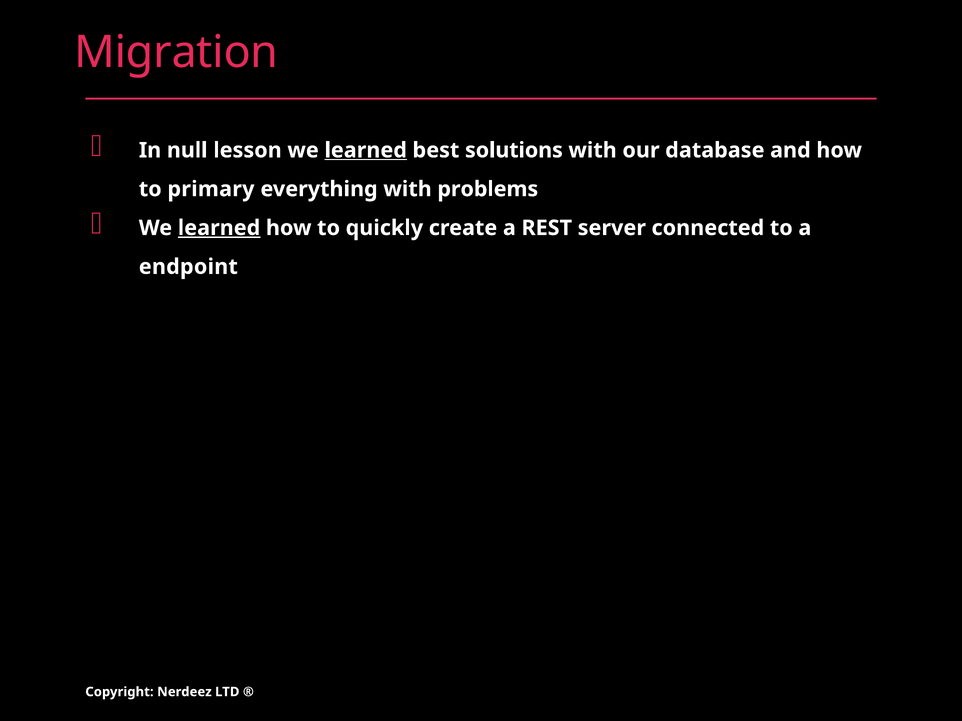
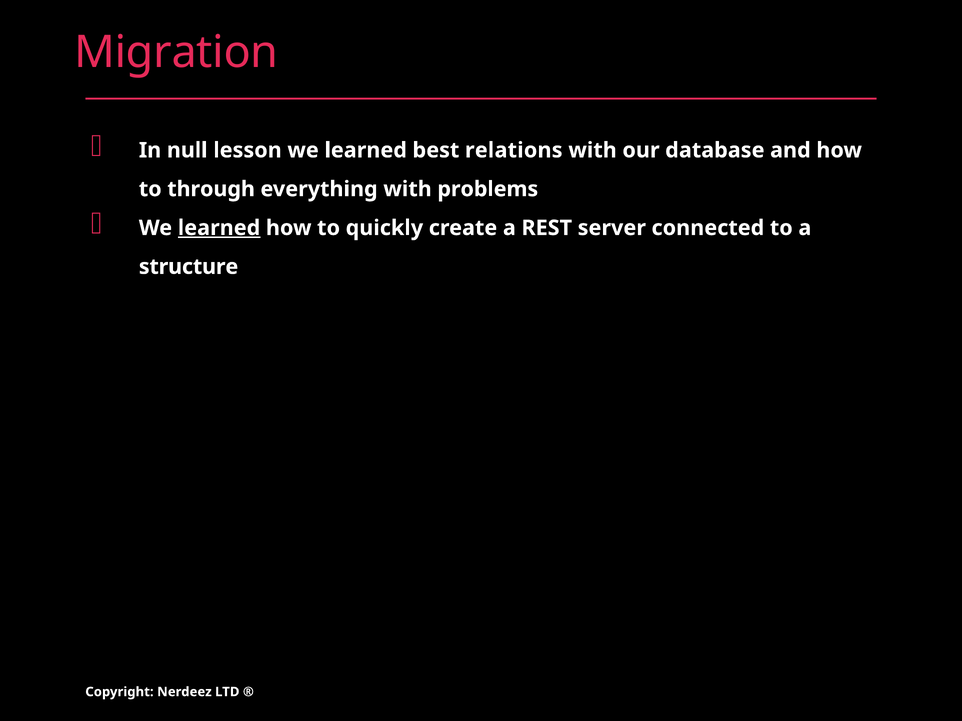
learned at (366, 150) underline: present -> none
solutions: solutions -> relations
primary: primary -> through
endpoint: endpoint -> structure
